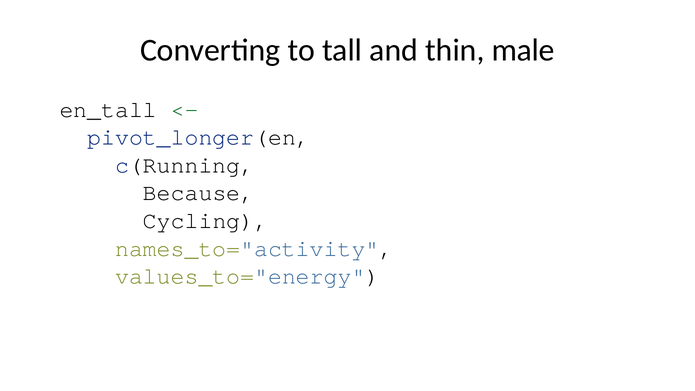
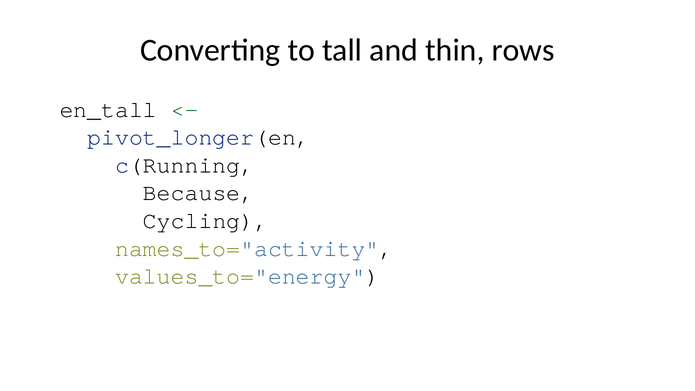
male: male -> rows
